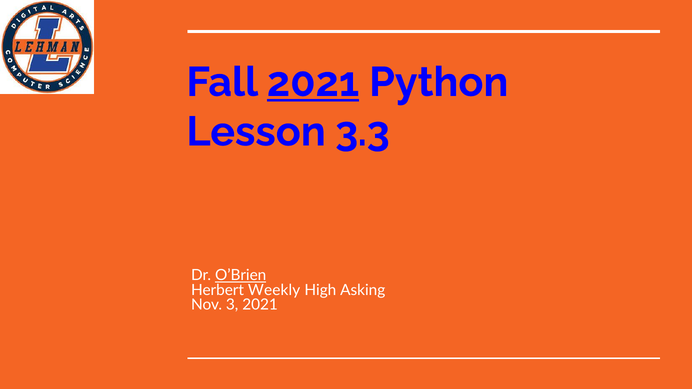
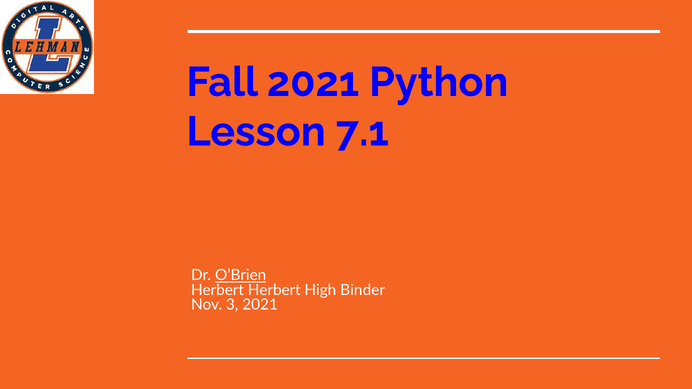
2021 at (313, 82) underline: present -> none
3.3: 3.3 -> 7.1
Herbert Weekly: Weekly -> Herbert
Asking: Asking -> Binder
